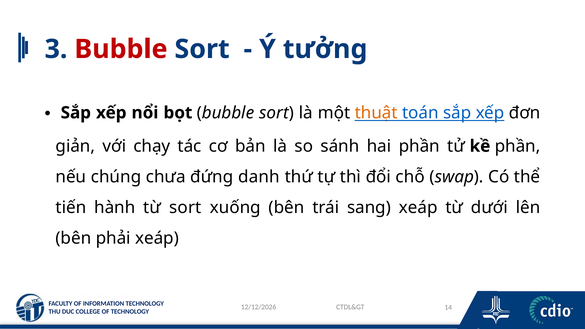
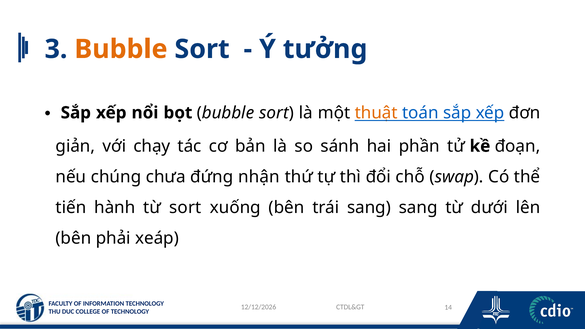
Bubble at (121, 49) colour: red -> orange
kề phần: phần -> đoạn
danh: danh -> nhận
sang xeáp: xeáp -> sang
